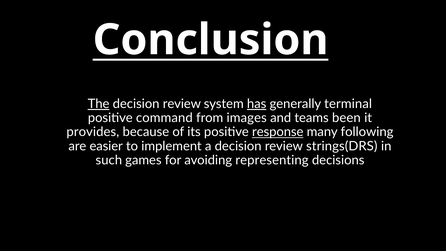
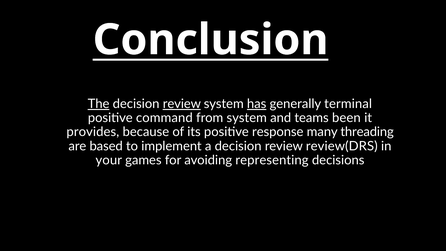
review at (182, 104) underline: none -> present
from images: images -> system
response underline: present -> none
following: following -> threading
easier: easier -> based
strings(DRS: strings(DRS -> review(DRS
such: such -> your
